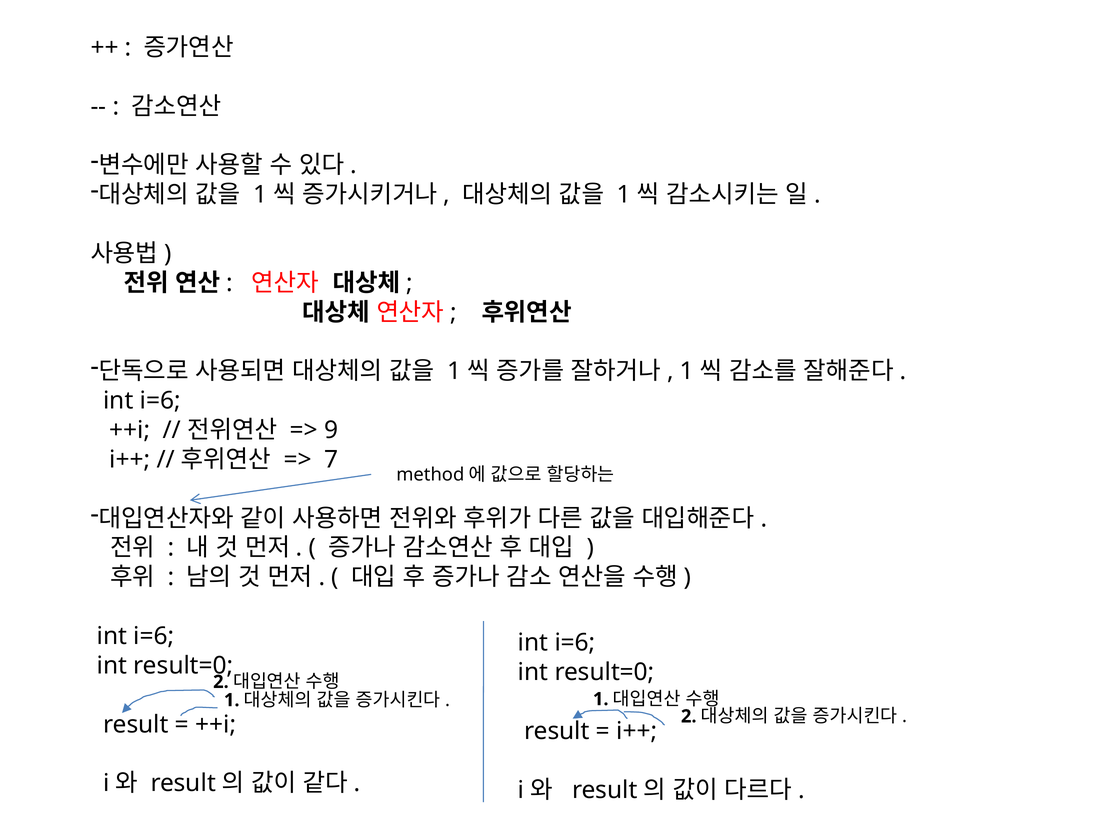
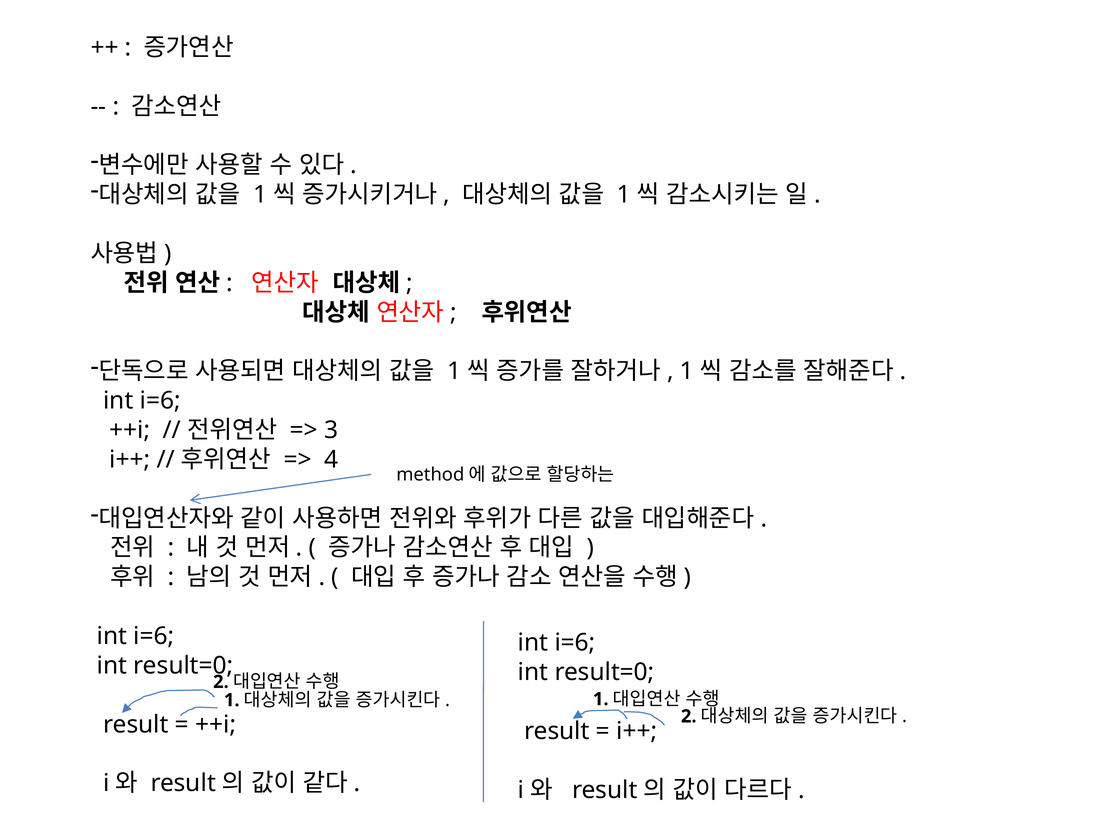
9: 9 -> 3
7: 7 -> 4
